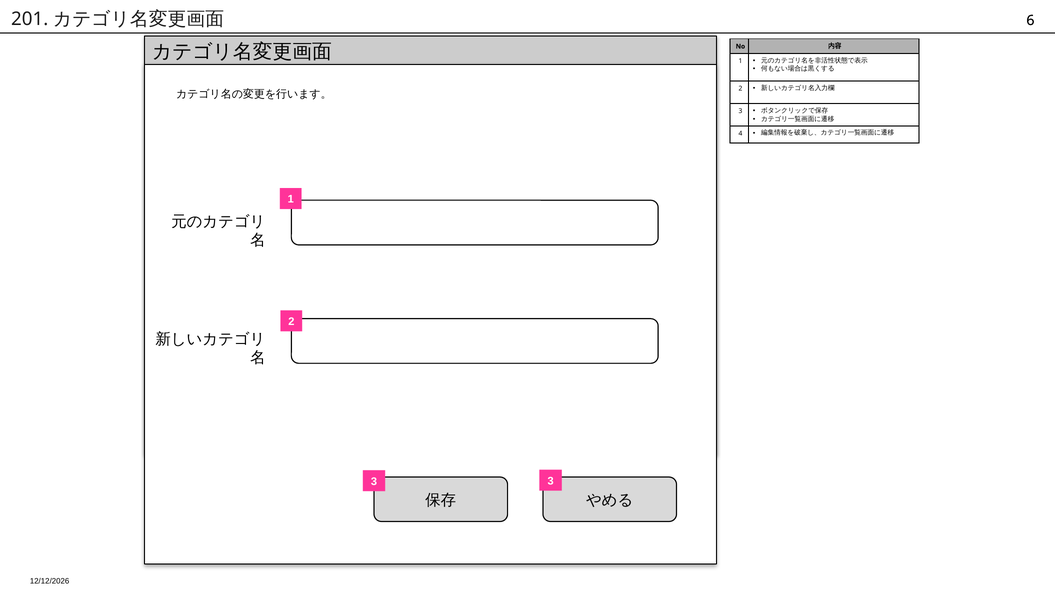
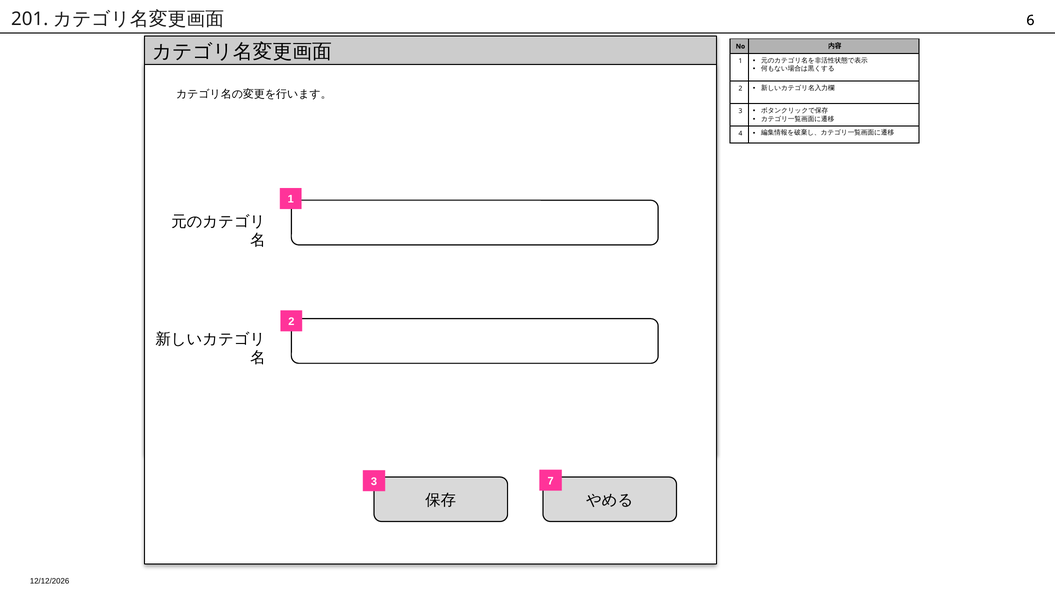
3 3: 3 -> 7
